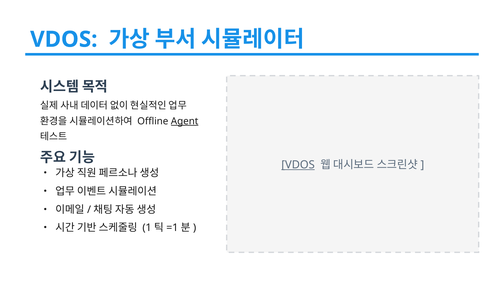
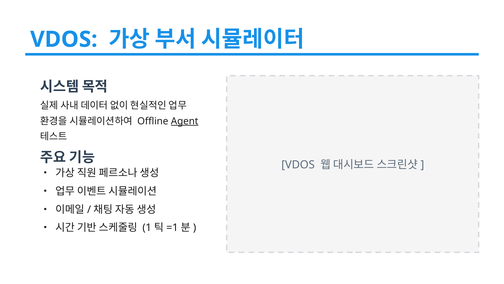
VDOS at (298, 165) underline: present -> none
